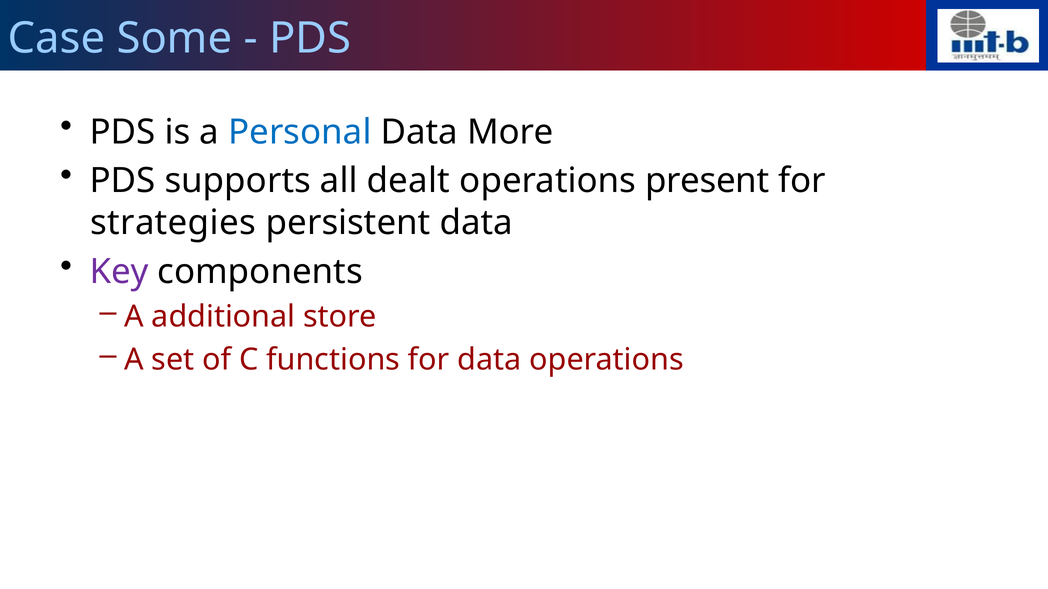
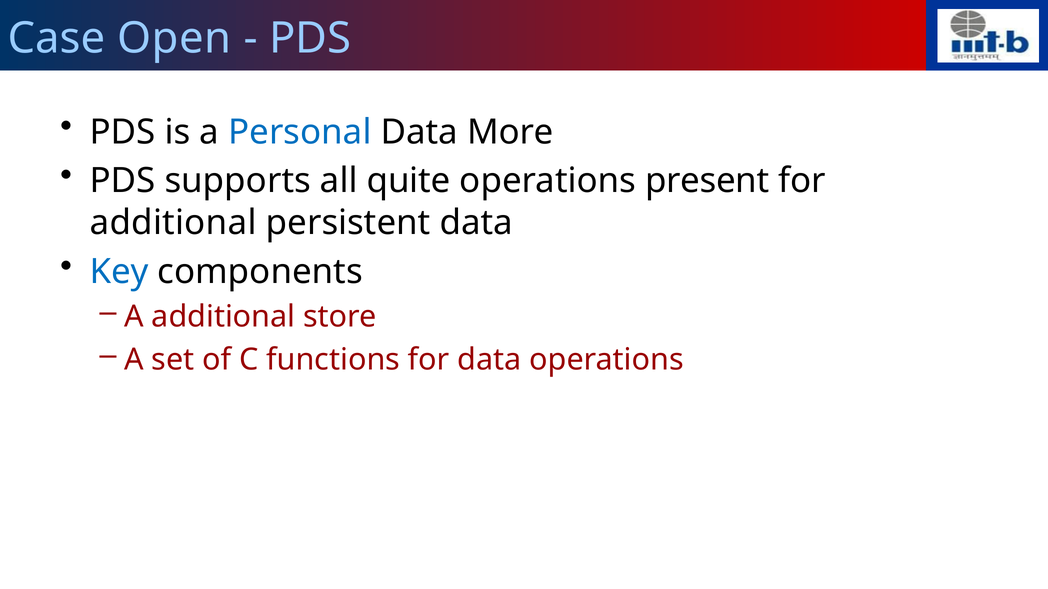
Some: Some -> Open
dealt: dealt -> quite
strategies at (173, 223): strategies -> additional
Key colour: purple -> blue
